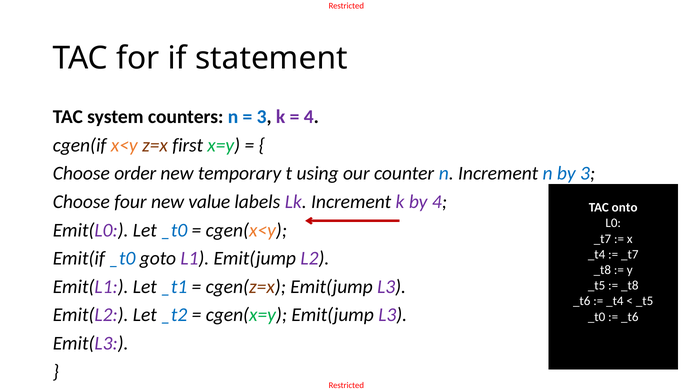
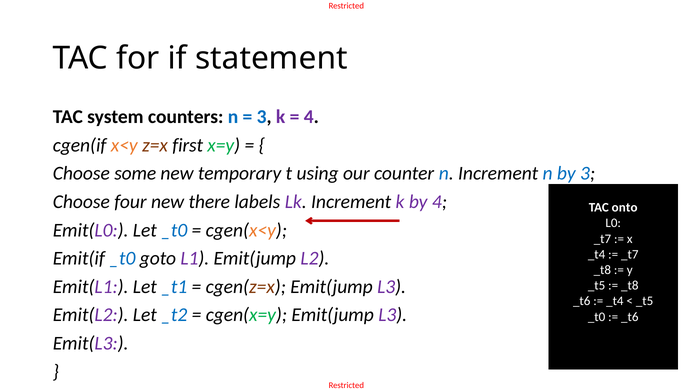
order: order -> some
value: value -> there
